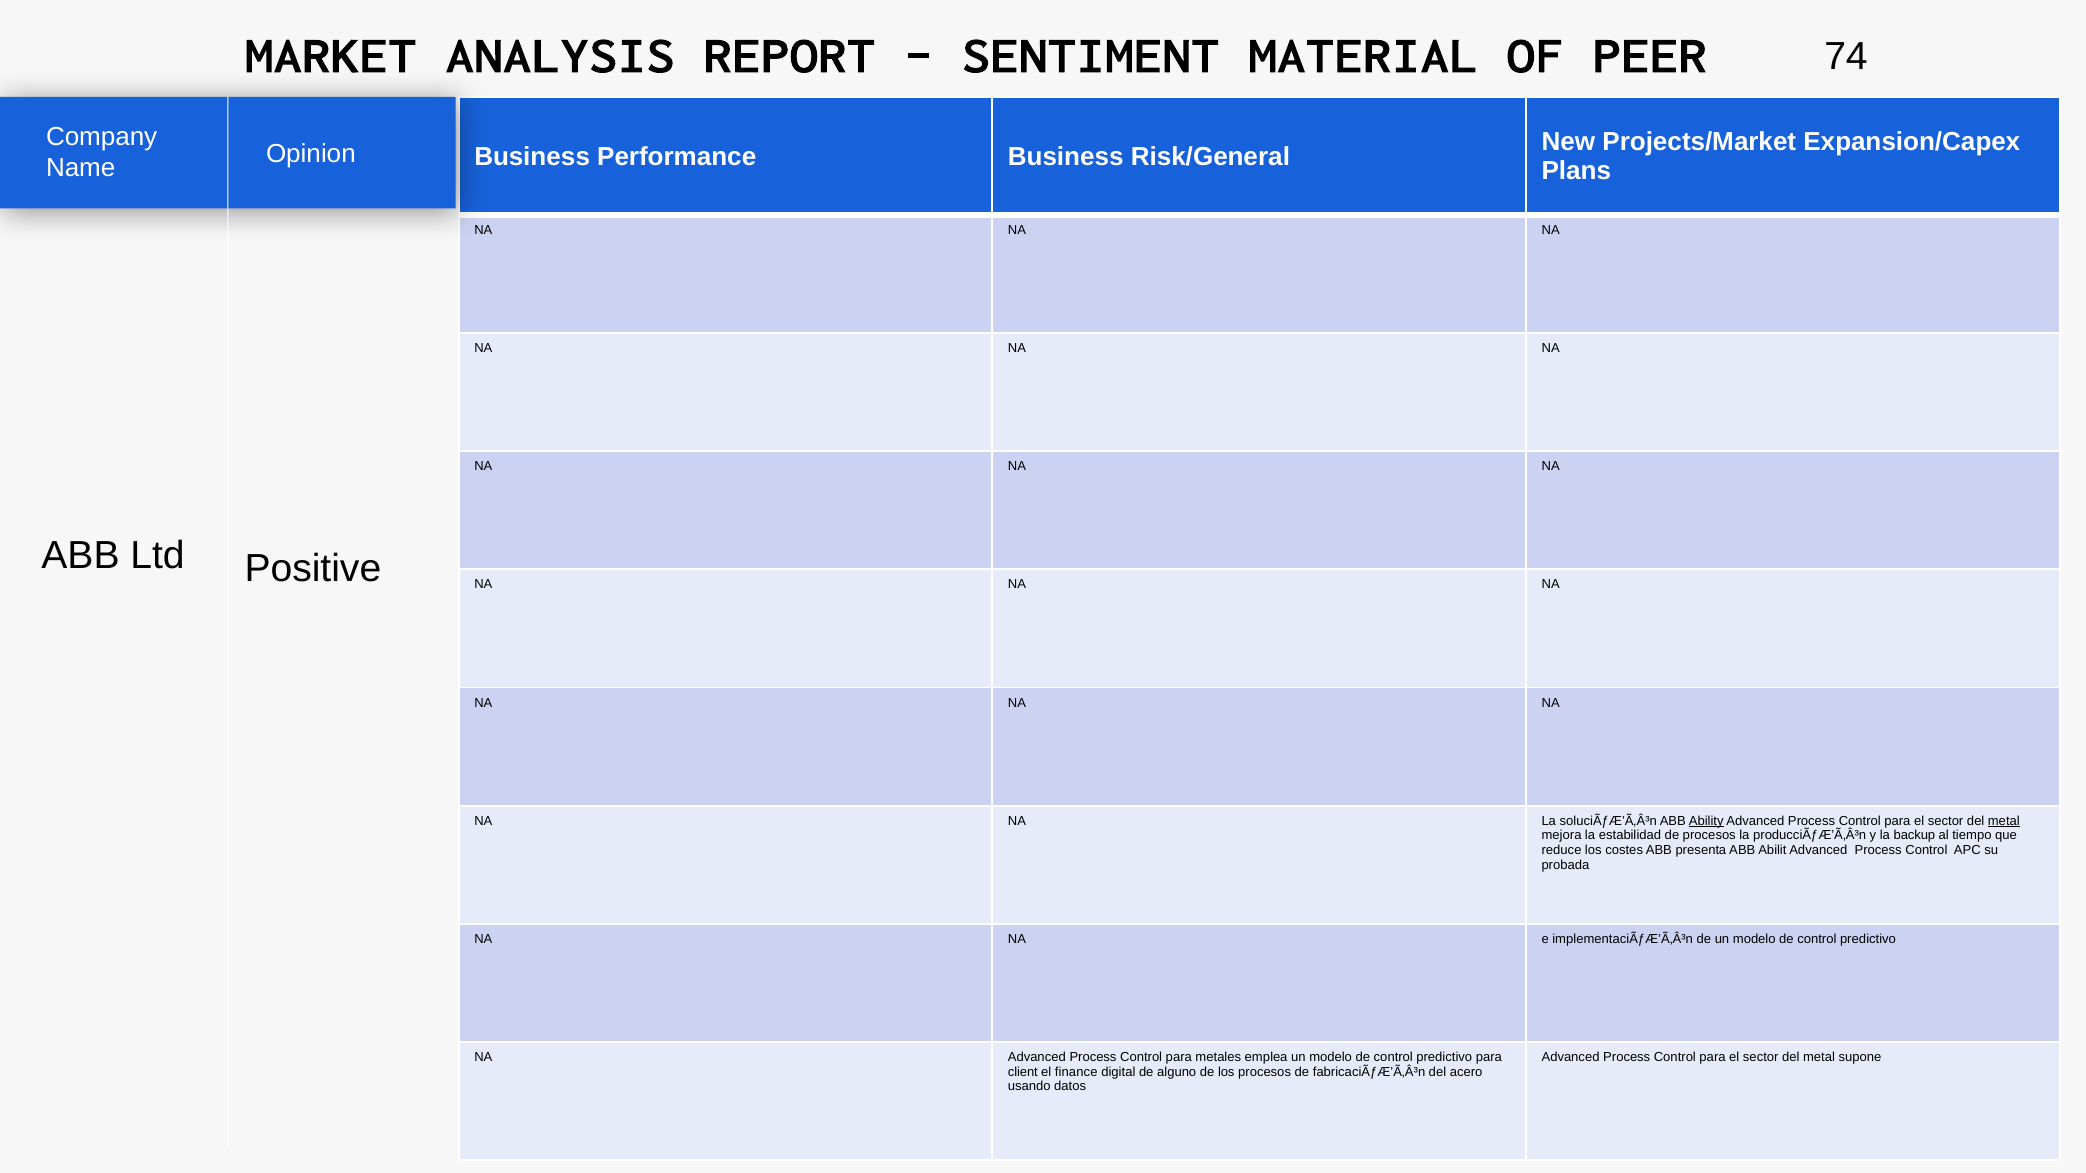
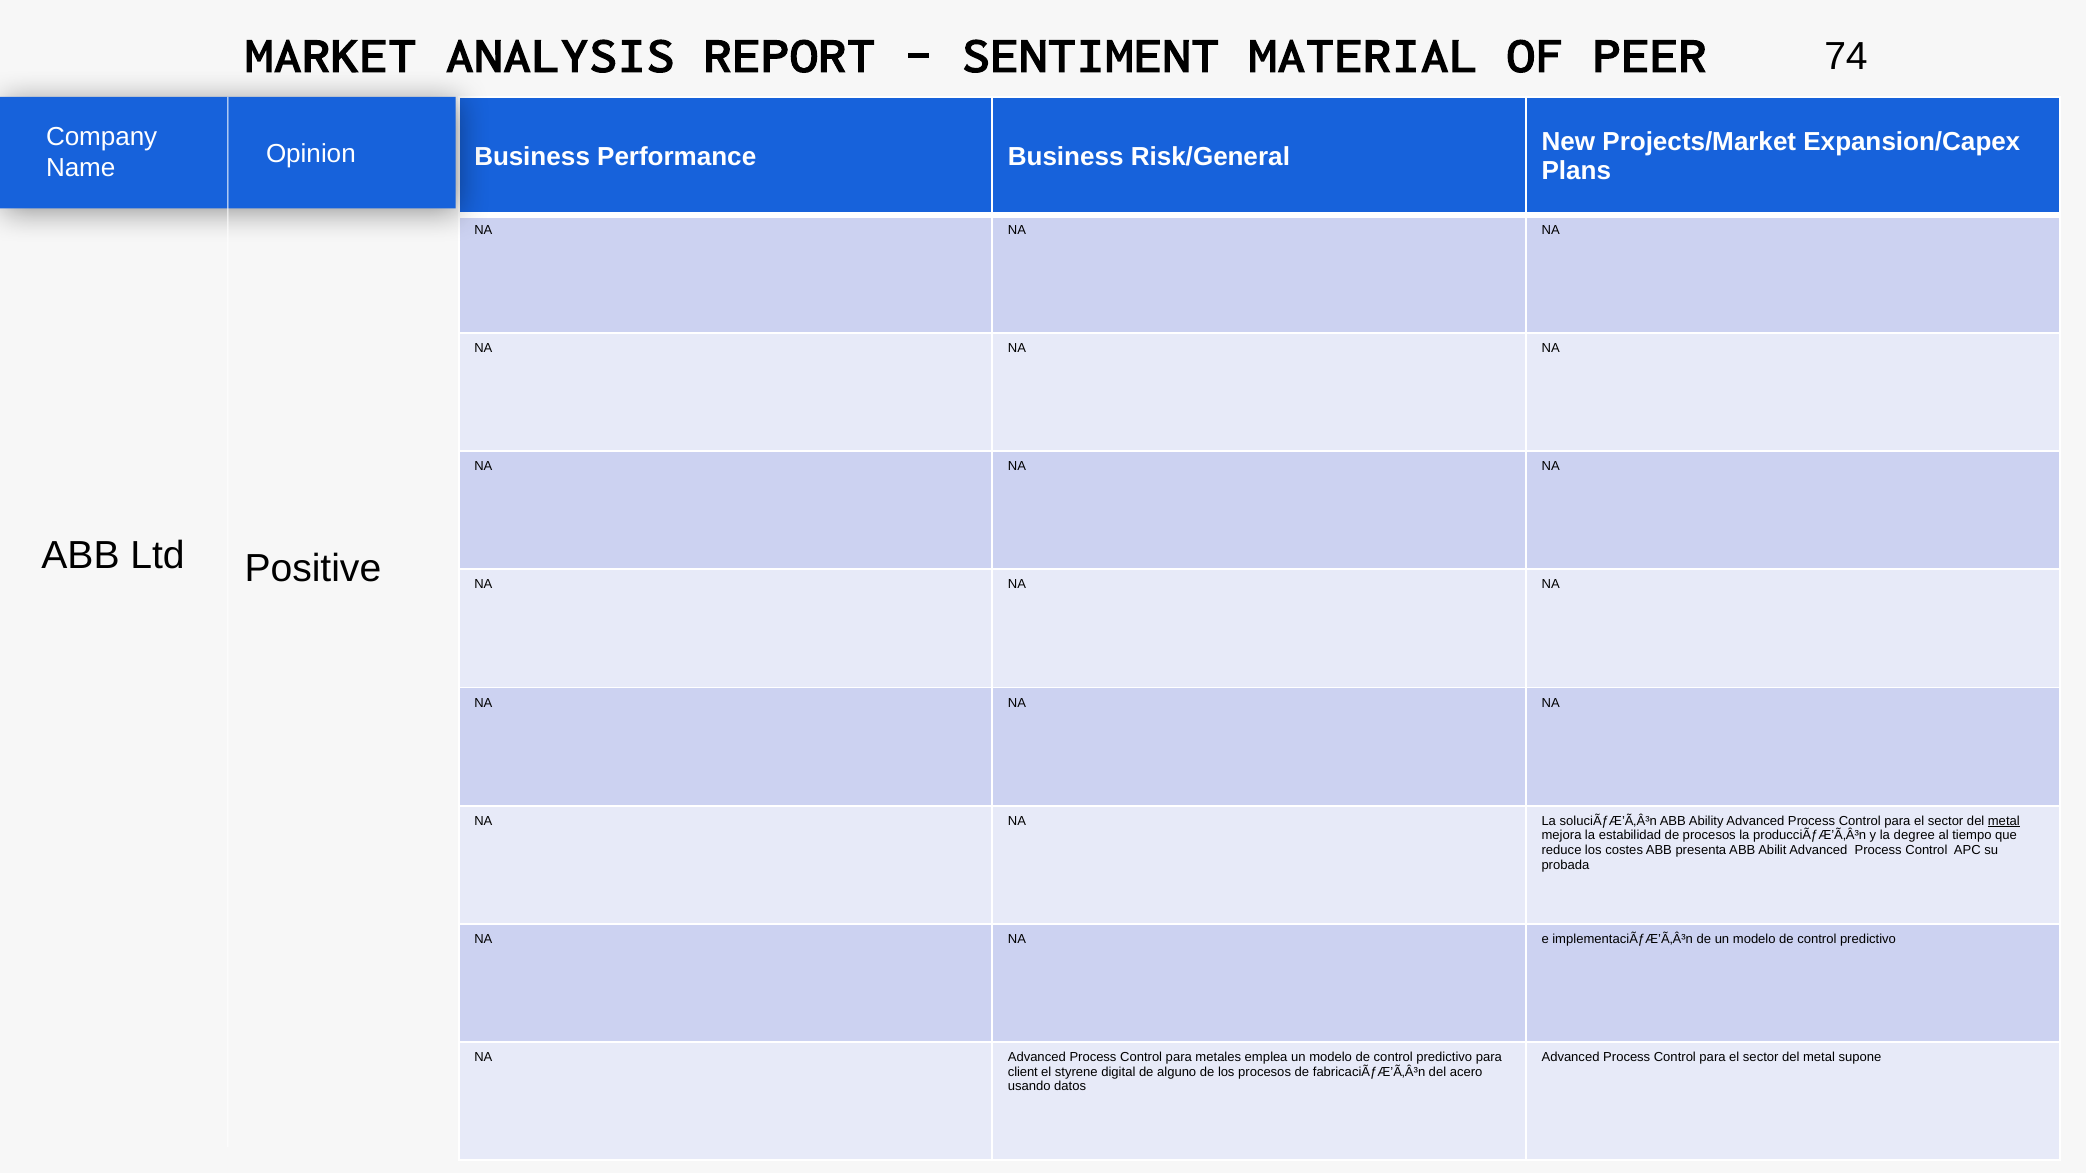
Ability underline: present -> none
backup: backup -> degree
finance: finance -> styrene
